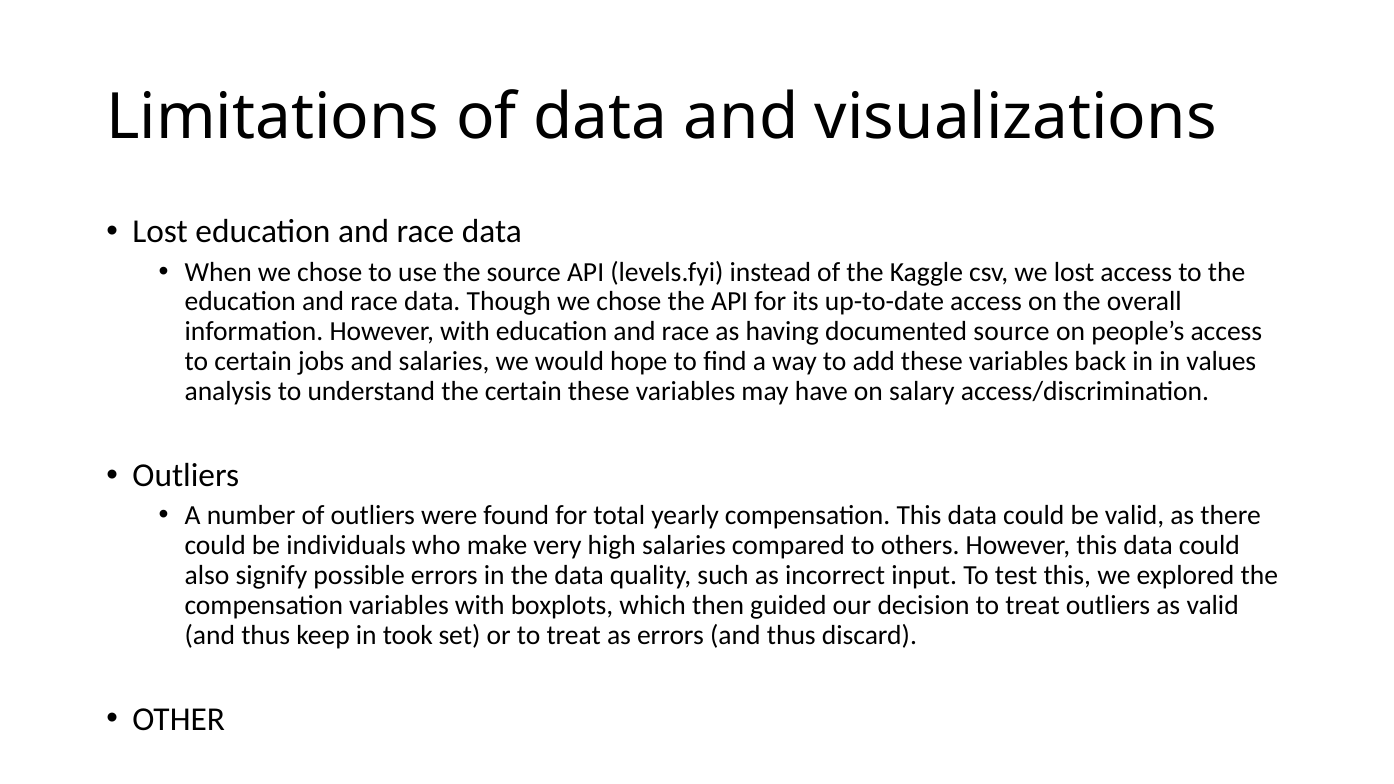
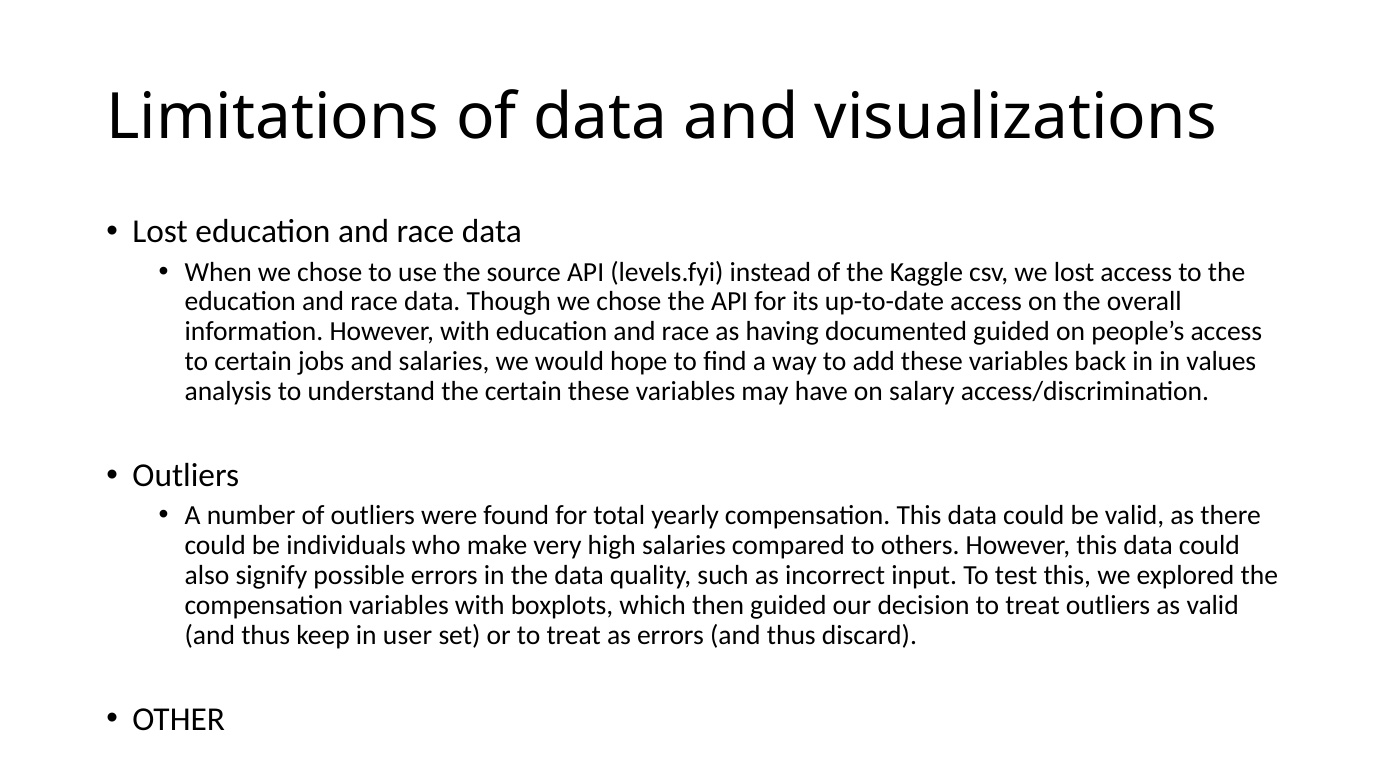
documented source: source -> guided
took: took -> user
